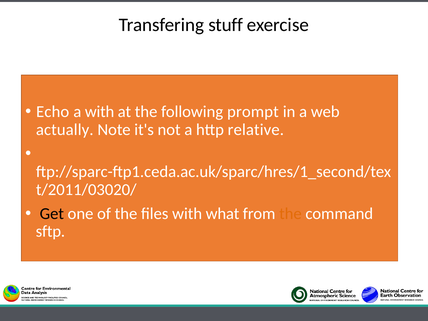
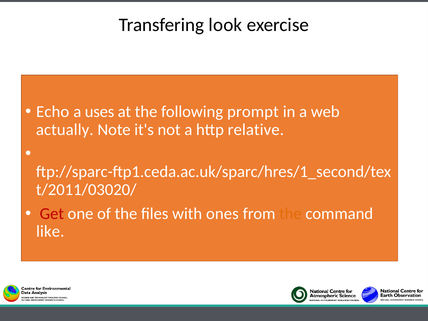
stuff: stuff -> look
a with: with -> uses
Get colour: black -> red
what: what -> ones
sftp: sftp -> like
